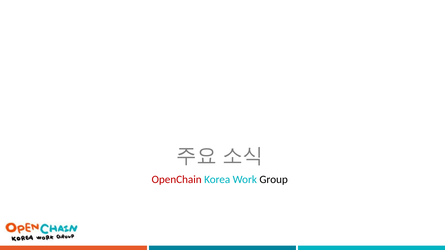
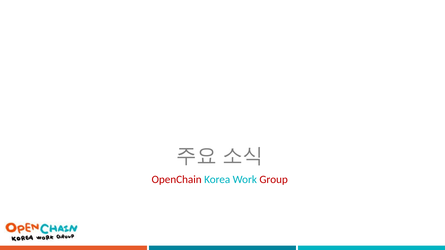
Group colour: black -> red
